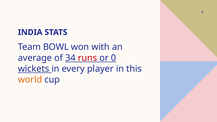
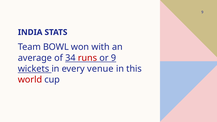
or 0: 0 -> 9
player: player -> venue
world colour: orange -> red
